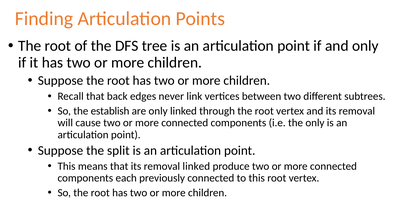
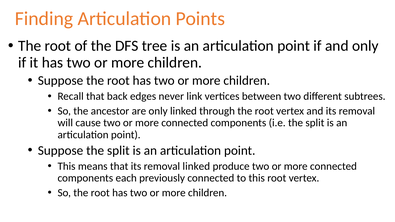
establish: establish -> ancestor
i.e the only: only -> split
